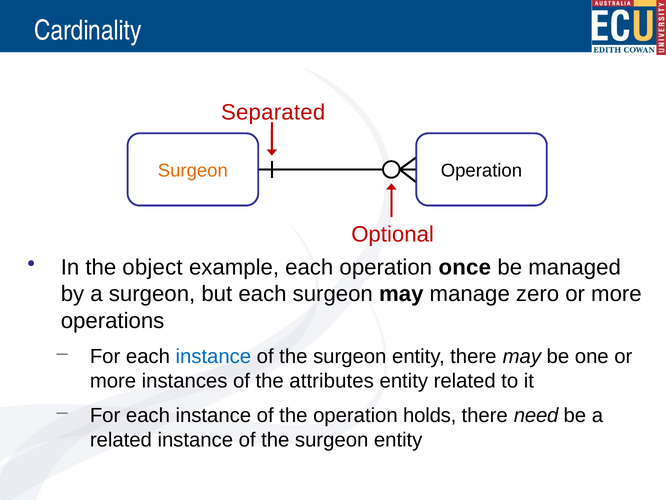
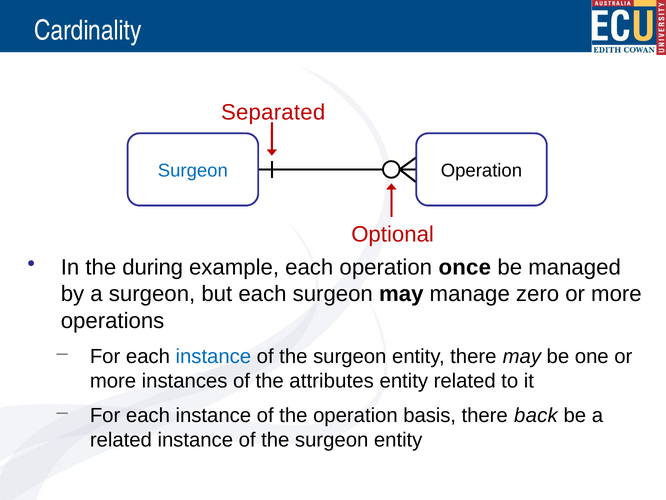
Surgeon at (193, 171) colour: orange -> blue
object: object -> during
holds: holds -> basis
need: need -> back
